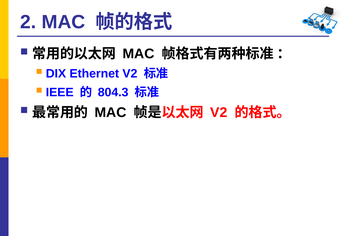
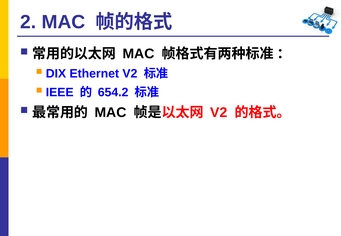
804.3: 804.3 -> 654.2
